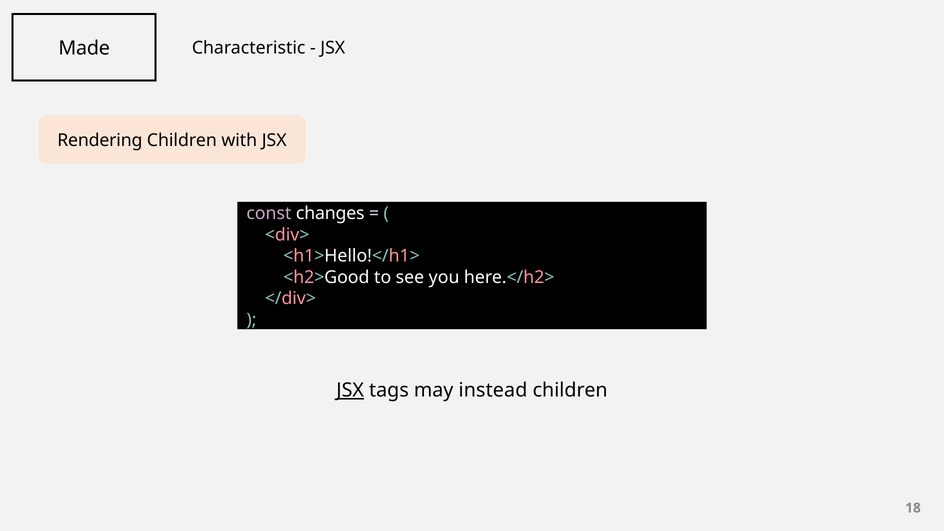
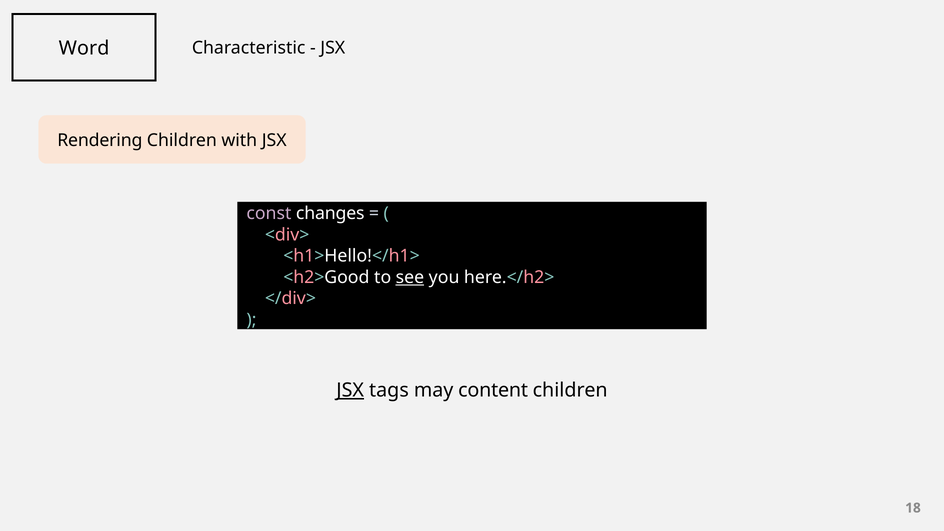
Made: Made -> Word
see underline: none -> present
instead: instead -> content
